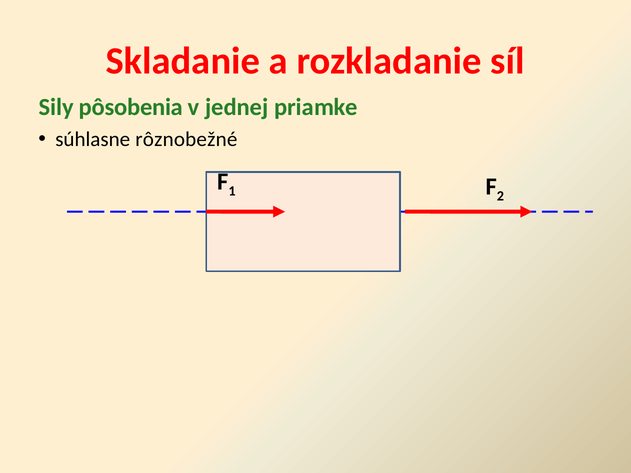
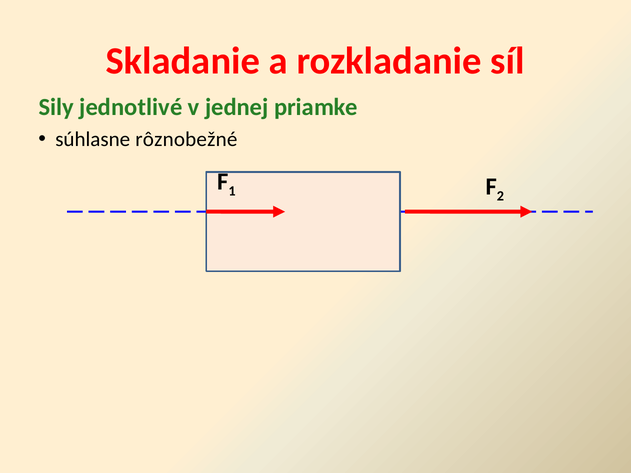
pôsobenia: pôsobenia -> jednotlivé
